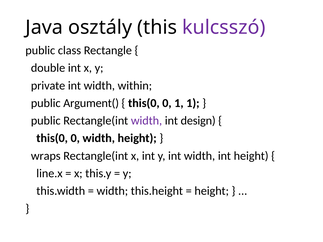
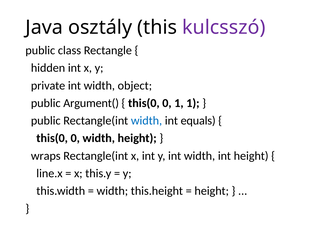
double: double -> hidden
within: within -> object
width at (147, 121) colour: purple -> blue
design: design -> equals
